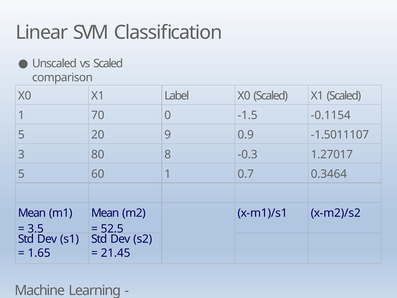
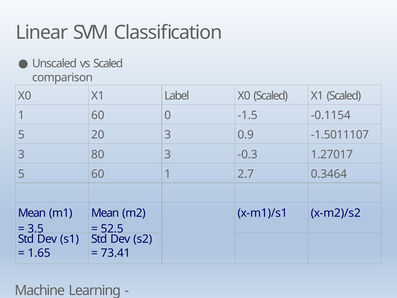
1 70: 70 -> 60
20 9: 9 -> 3
80 8: 8 -> 3
0.7: 0.7 -> 2.7
21.45: 21.45 -> 73.41
